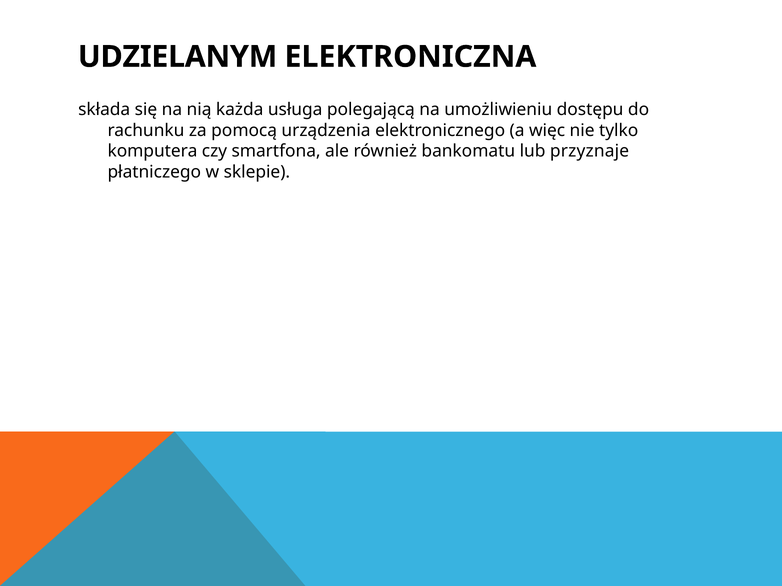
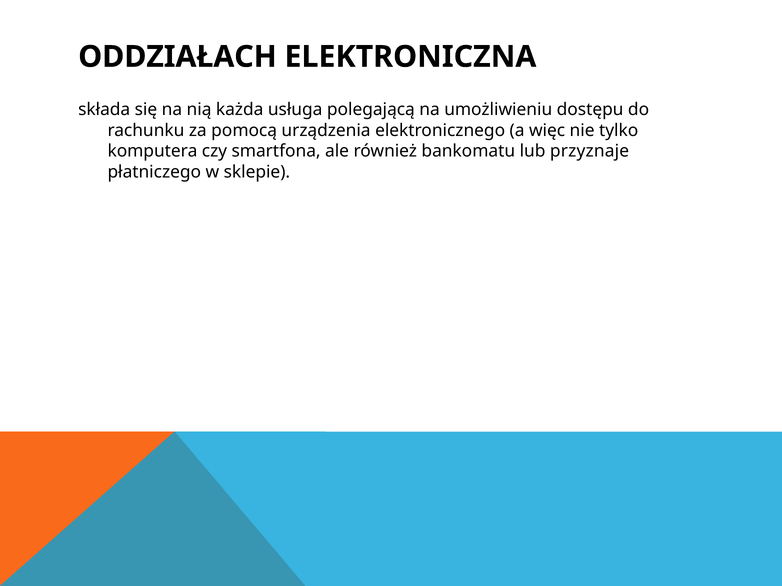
UDZIELANYM: UDZIELANYM -> ODDZIAŁACH
